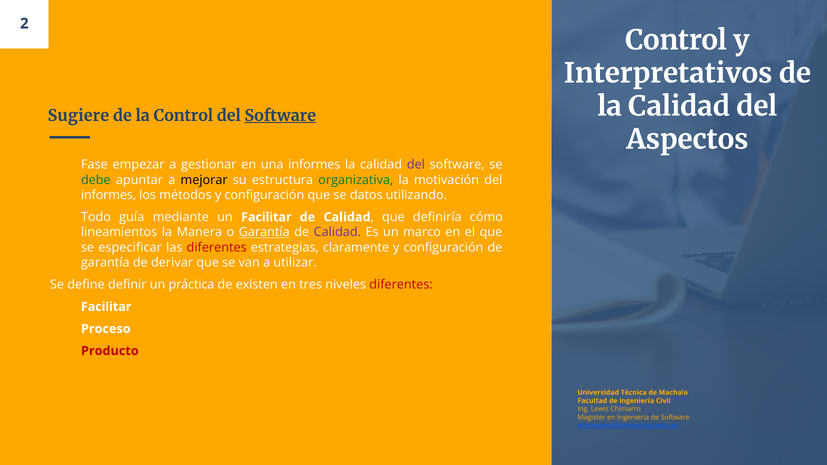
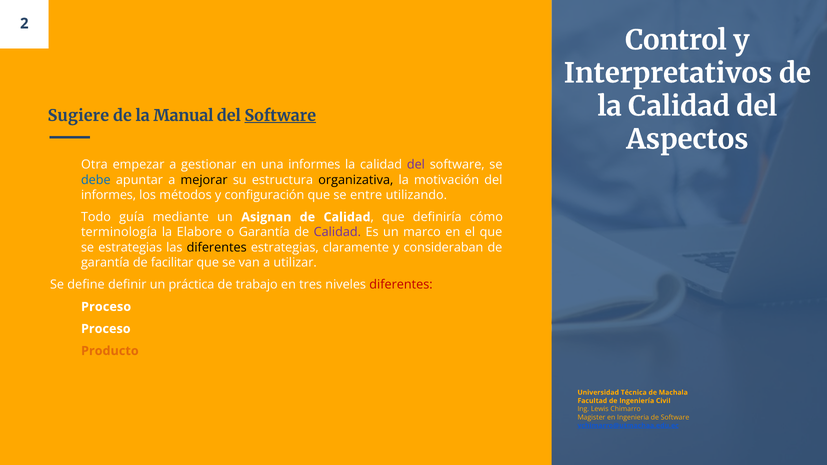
la Control: Control -> Manual
Fase: Fase -> Otra
debe colour: green -> blue
organizativa colour: green -> black
datos: datos -> entre
un Facilitar: Facilitar -> Asignan
lineamientos: lineamientos -> terminología
Manera: Manera -> Elabore
Garantía at (264, 232) underline: present -> none
se especificar: especificar -> estrategias
diferentes at (217, 248) colour: red -> black
configuración at (443, 248): configuración -> consideraban
derivar: derivar -> facilitar
existen: existen -> trabajo
Facilitar at (106, 307): Facilitar -> Proceso
Producto colour: red -> orange
